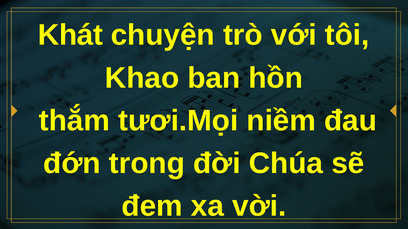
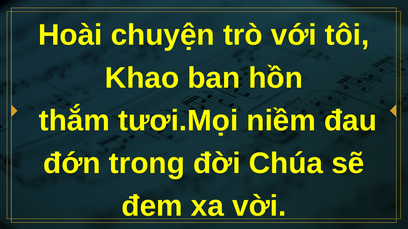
Khát: Khát -> Hoài
